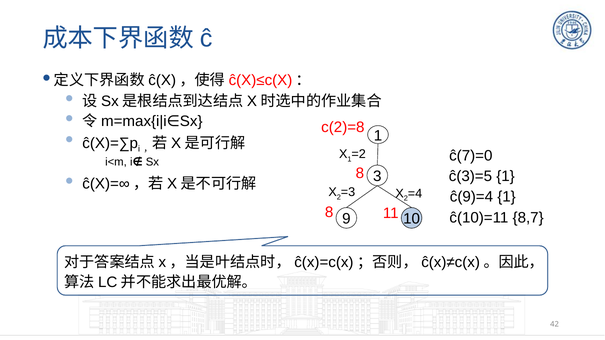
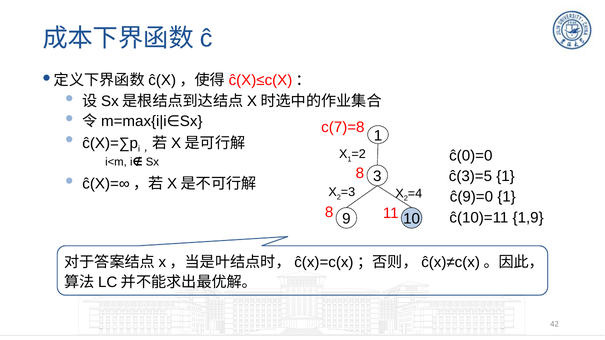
c(2)=8: c(2)=8 -> c(7)=8
ĉ(7)=0: ĉ(7)=0 -> ĉ(0)=0
ĉ(9)=4: ĉ(9)=4 -> ĉ(9)=0
8,7: 8,7 -> 1,9
